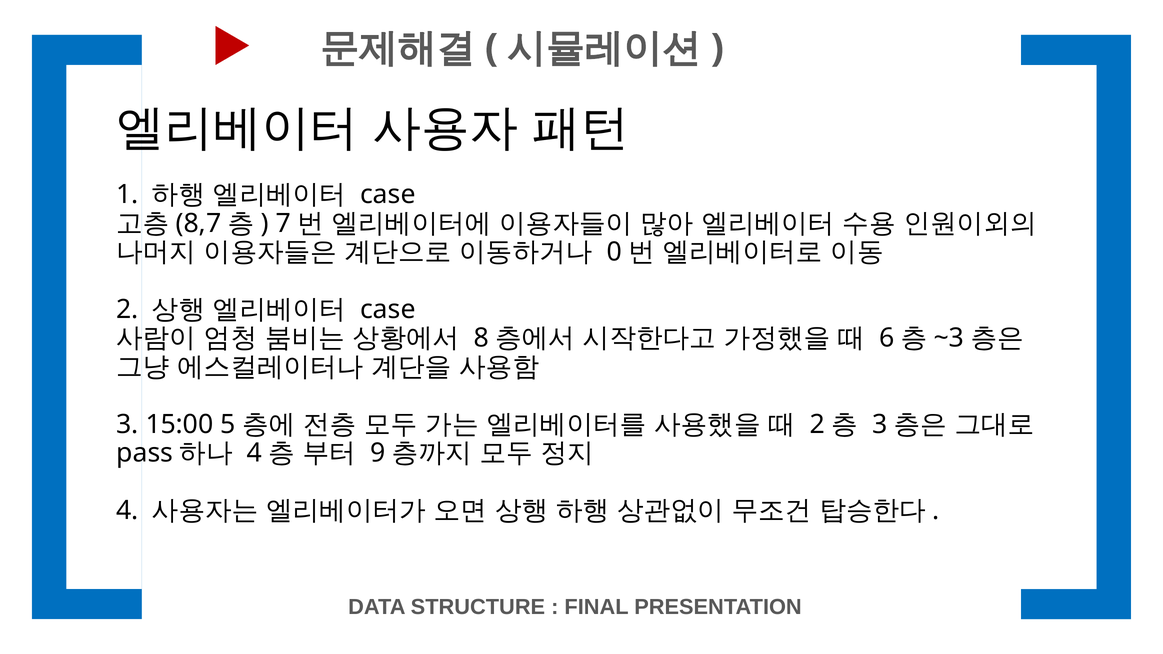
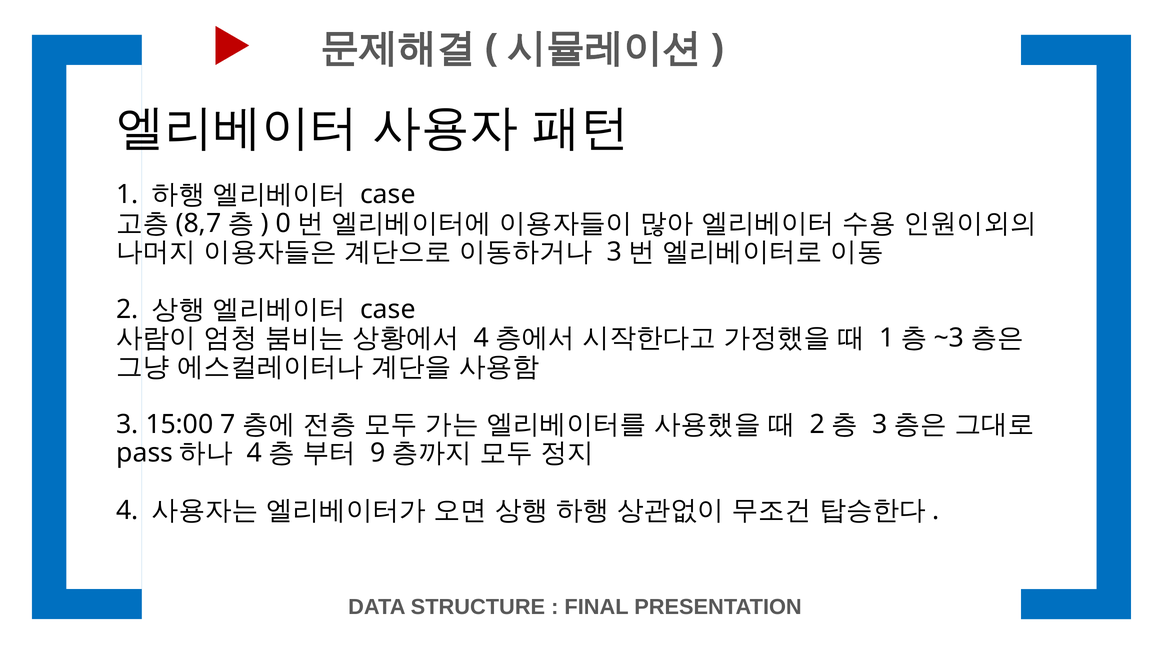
7: 7 -> 0
0 at (614, 252): 0 -> 3
8 at (481, 338): 8 -> 4
6 at (887, 338): 6 -> 1
5: 5 -> 7
